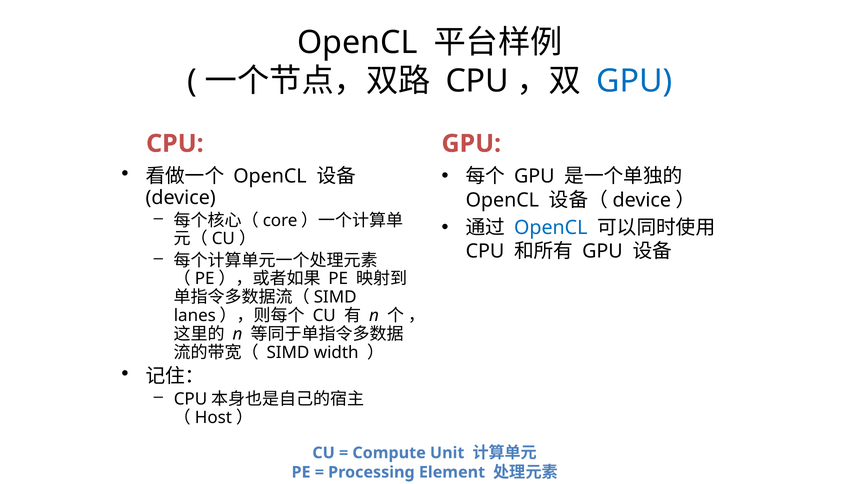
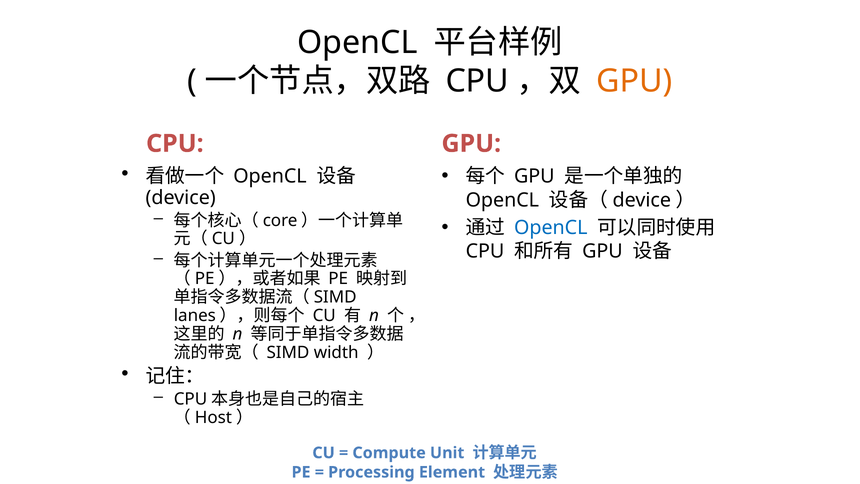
GPU at (634, 81) colour: blue -> orange
